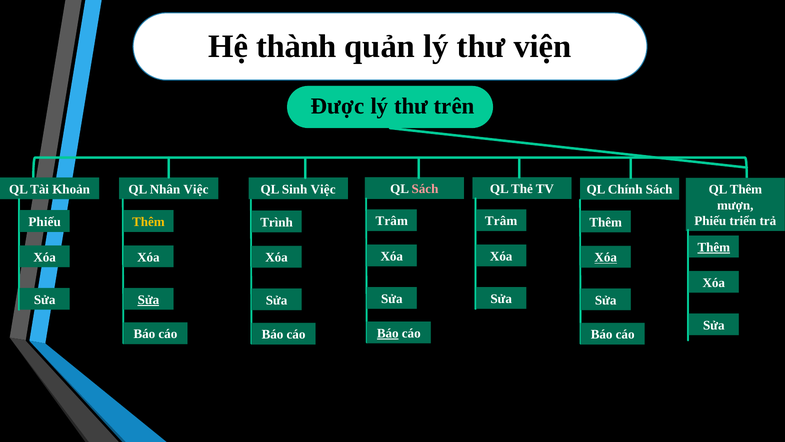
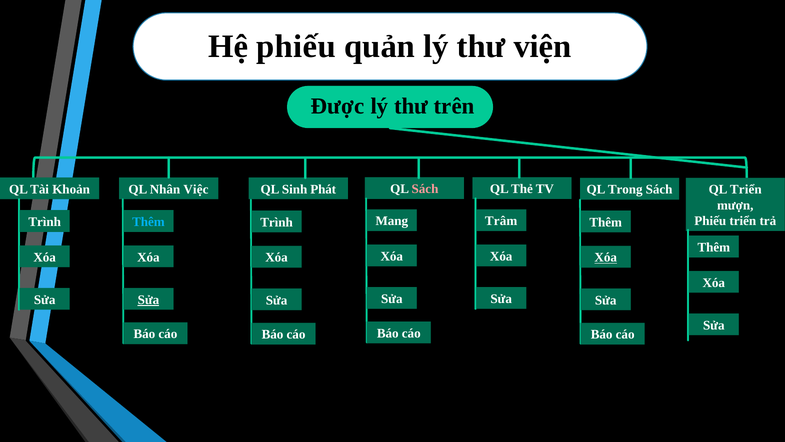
Hệ thành: thành -> phiếu
Sinh Việc: Việc -> Phát
Chính: Chính -> Trong
QL Thêm: Thêm -> Triển
Trâm at (392, 221): Trâm -> Mang
Phiếu at (45, 222): Phiếu -> Trình
Thêm at (148, 222) colour: yellow -> light blue
Thêm at (714, 247) underline: present -> none
Báo at (388, 333) underline: present -> none
